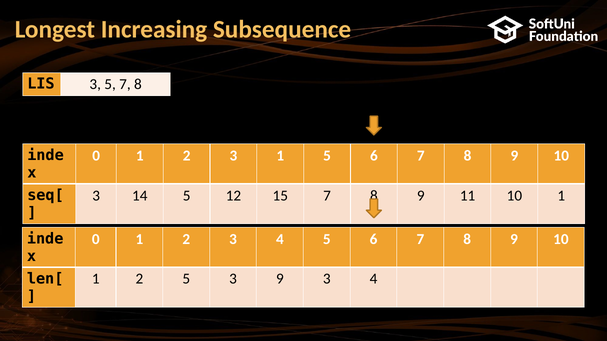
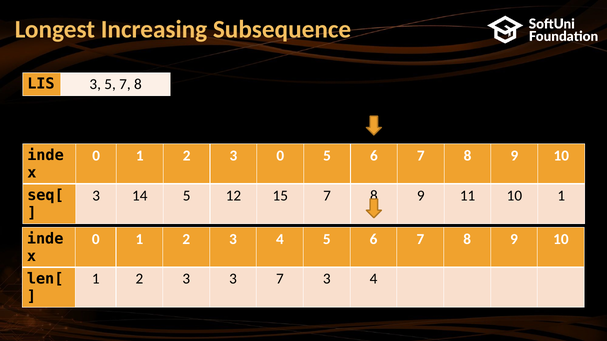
3 1: 1 -> 0
5 at (186, 279): 5 -> 3
3 9: 9 -> 7
